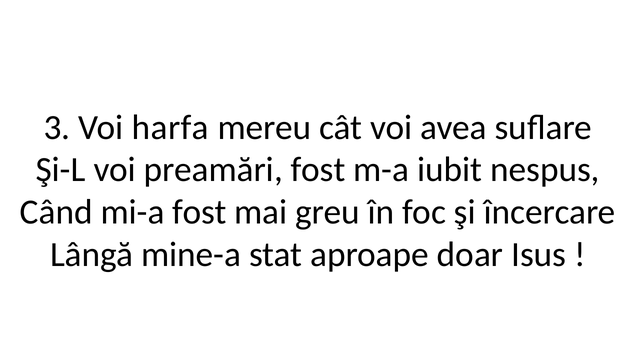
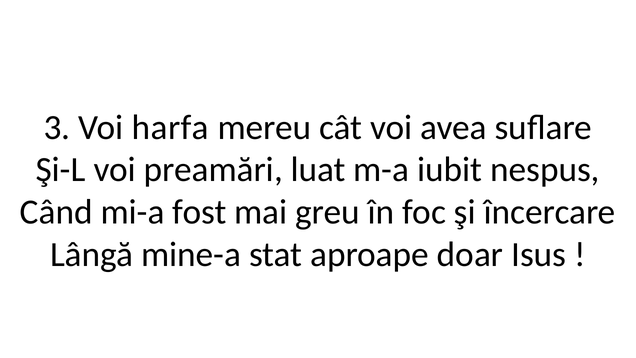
preamări fost: fost -> luat
